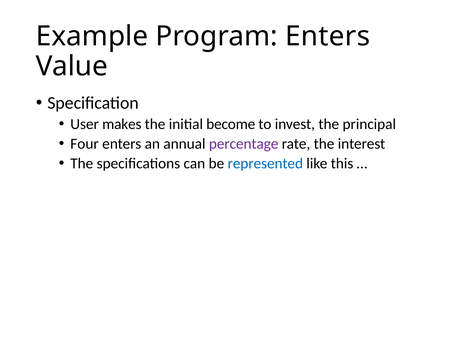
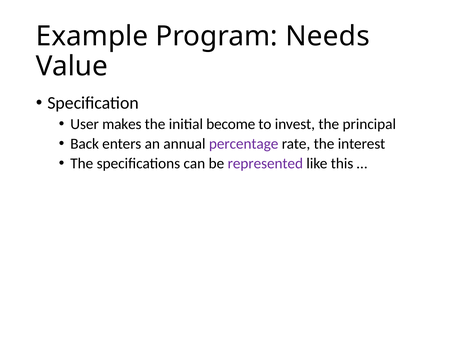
Program Enters: Enters -> Needs
Four: Four -> Back
represented colour: blue -> purple
